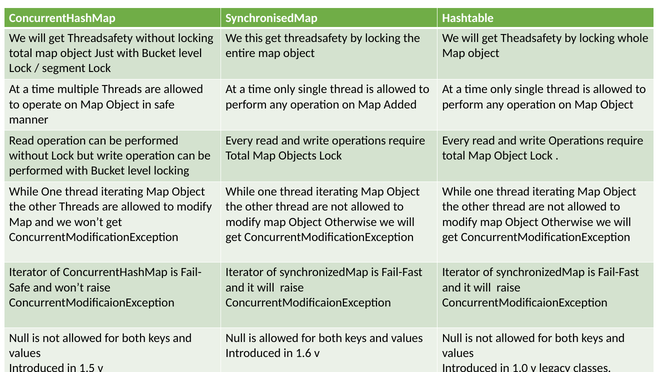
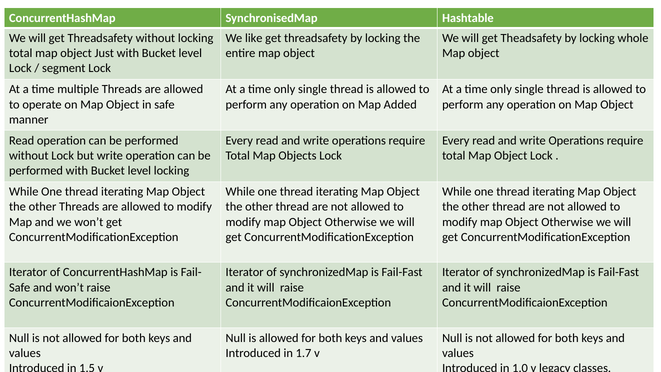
this: this -> like
1.6: 1.6 -> 1.7
